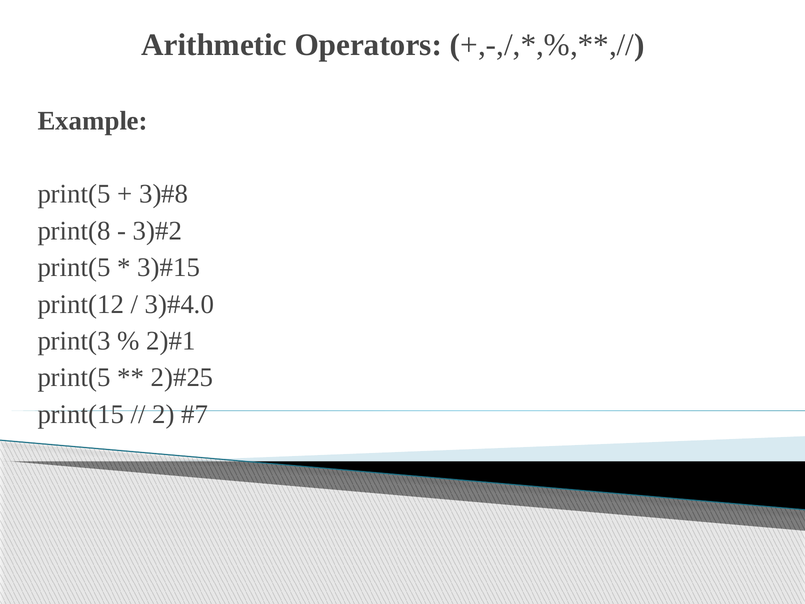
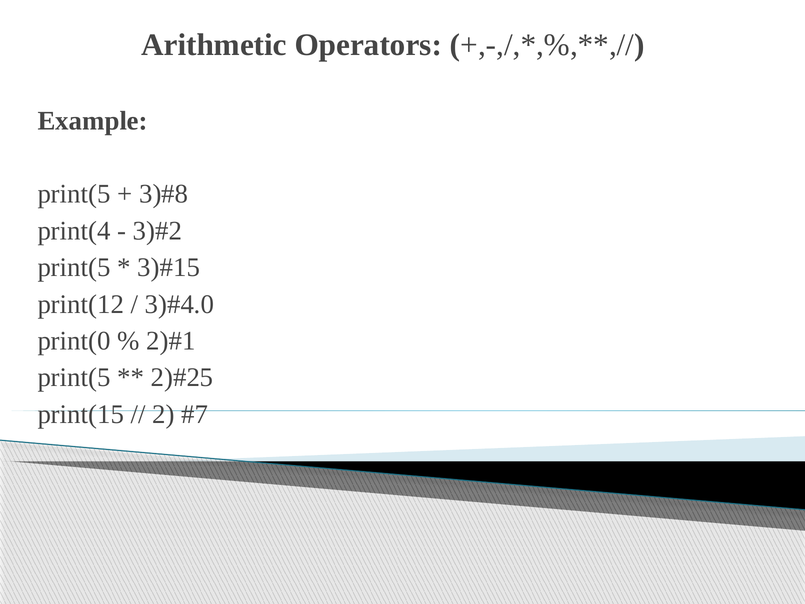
print(8: print(8 -> print(4
print(3: print(3 -> print(0
